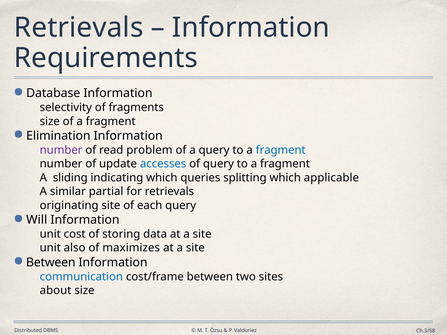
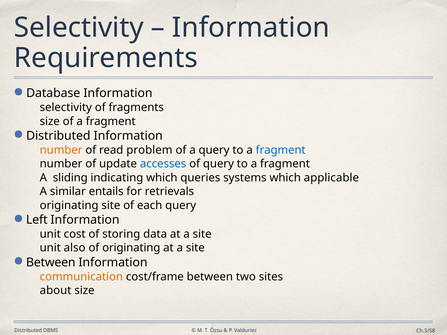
Retrievals at (79, 28): Retrievals -> Selectivity
Elimination at (58, 136): Elimination -> Distributed
number at (61, 150) colour: purple -> orange
splitting: splitting -> systems
partial: partial -> entails
Will: Will -> Left
of maximizes: maximizes -> originating
communication colour: blue -> orange
